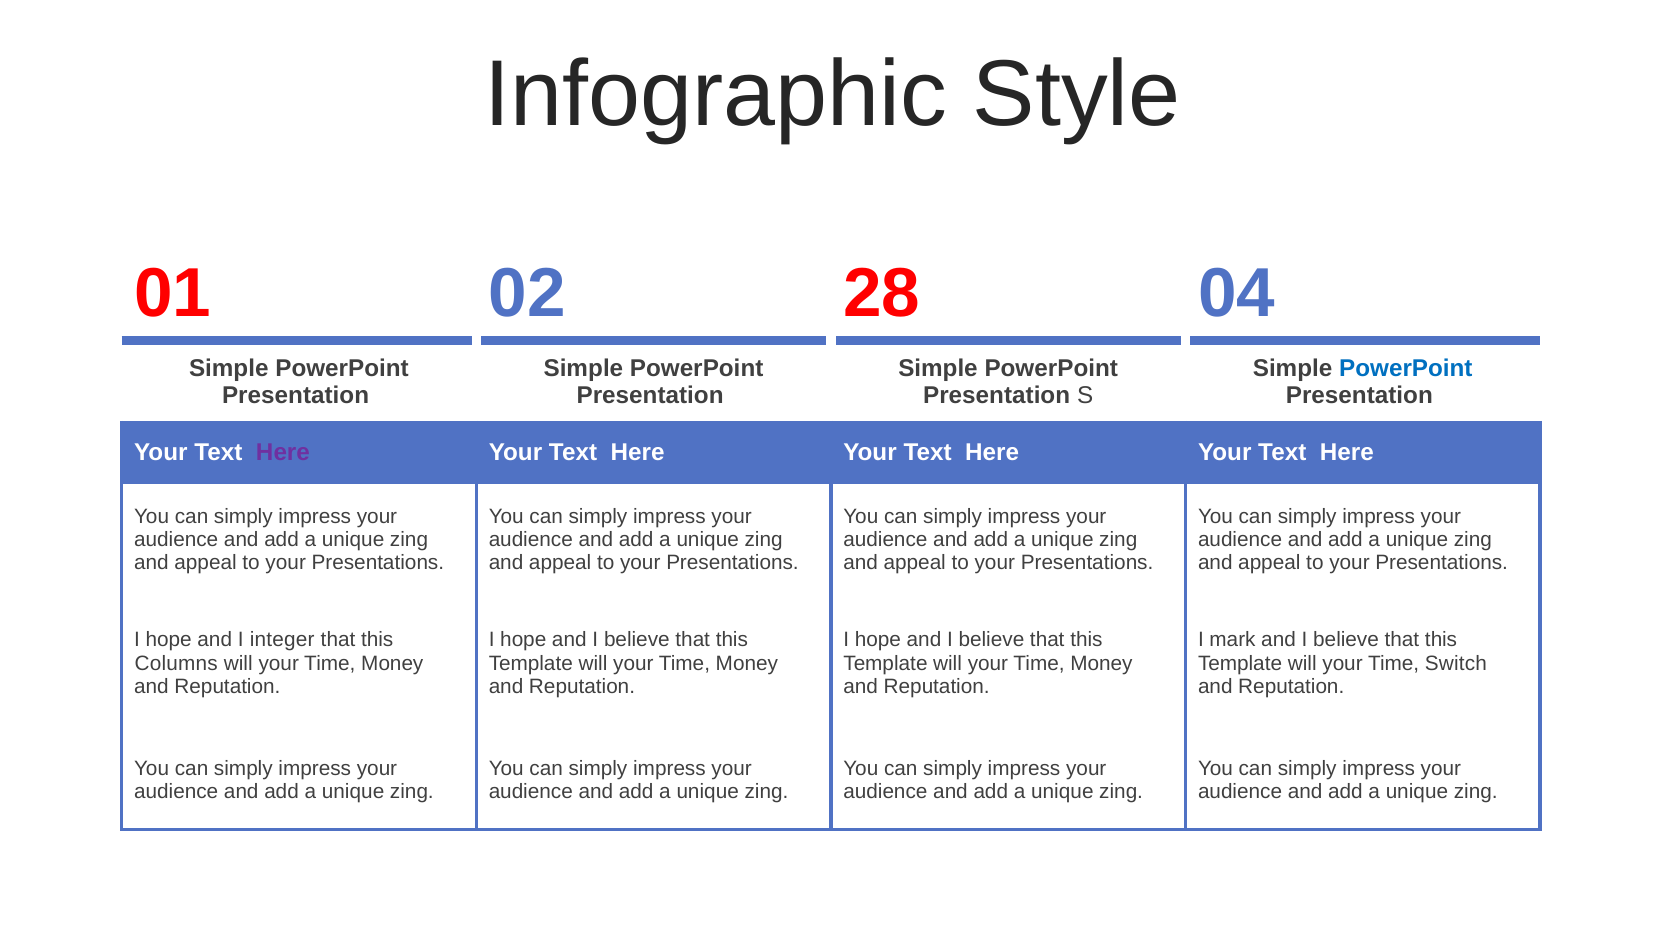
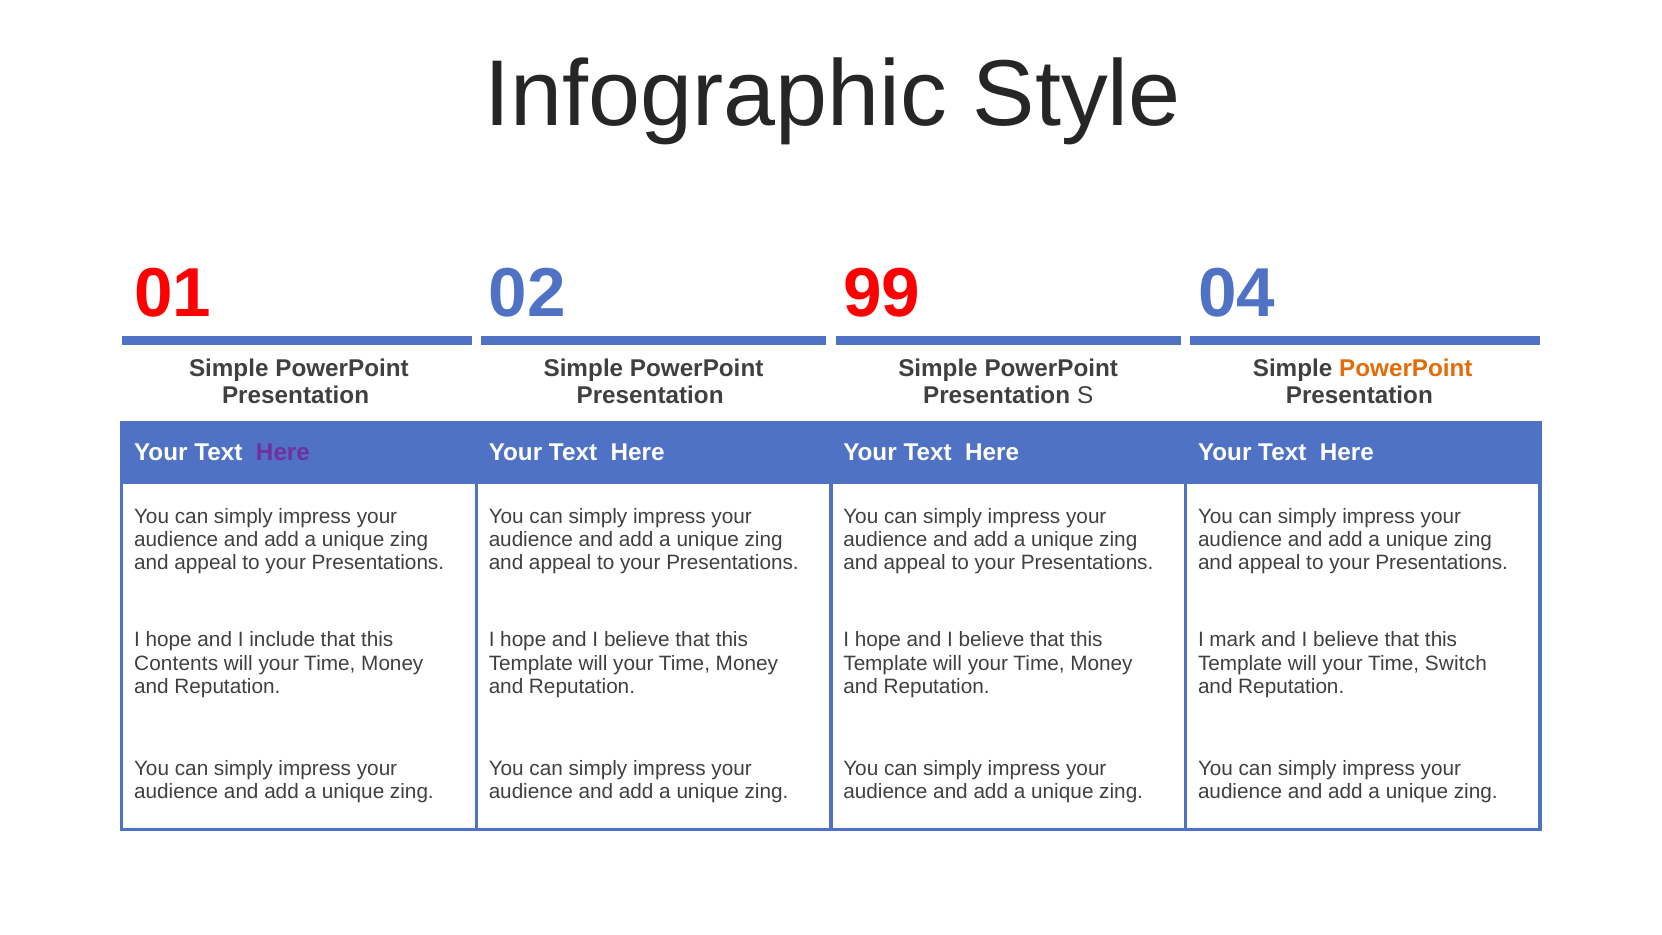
28: 28 -> 99
PowerPoint at (1406, 368) colour: blue -> orange
integer: integer -> include
Columns: Columns -> Contents
